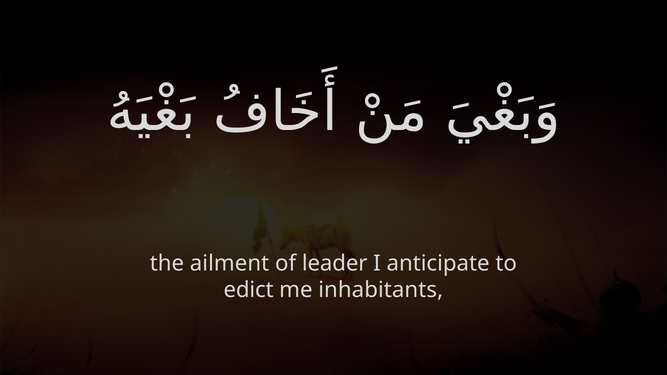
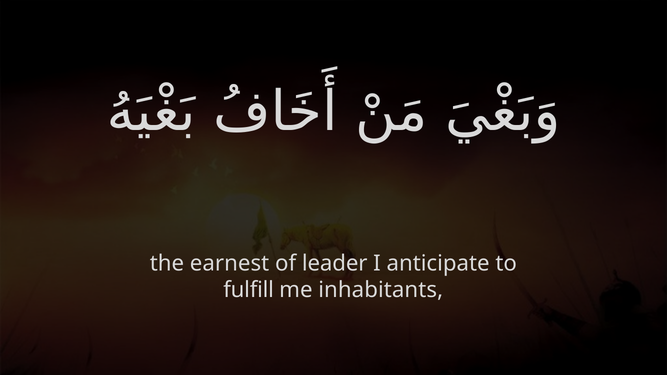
ailment: ailment -> earnest
edict: edict -> fulfill
